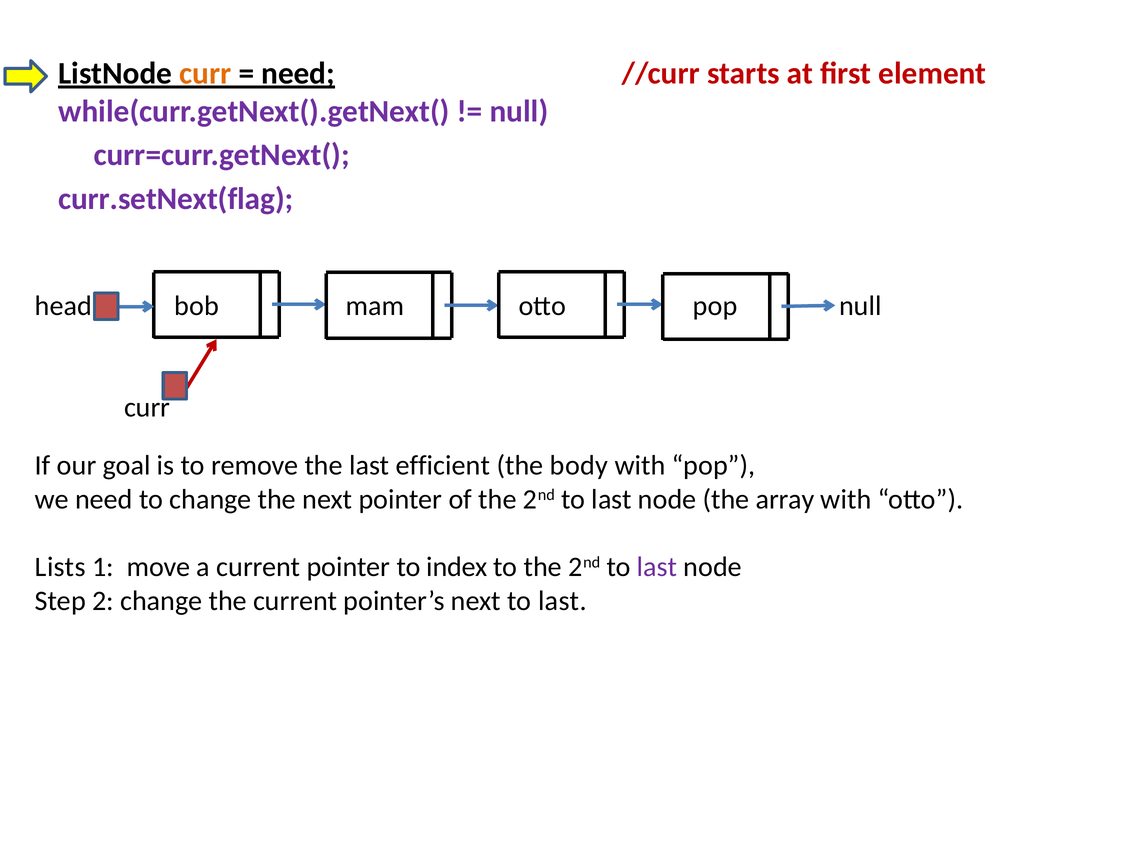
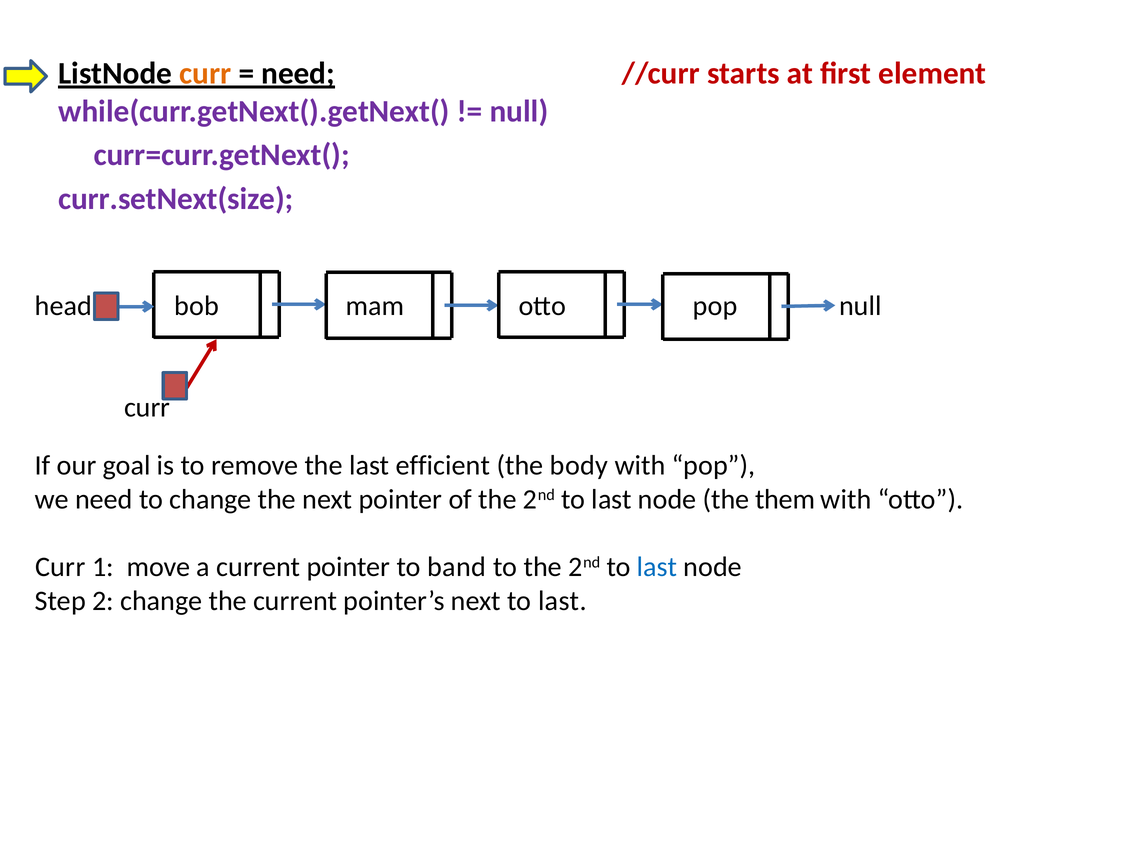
curr.setNext(flag: curr.setNext(flag -> curr.setNext(size
array: array -> them
Lists at (60, 567): Lists -> Curr
index: index -> band
last at (657, 567) colour: purple -> blue
